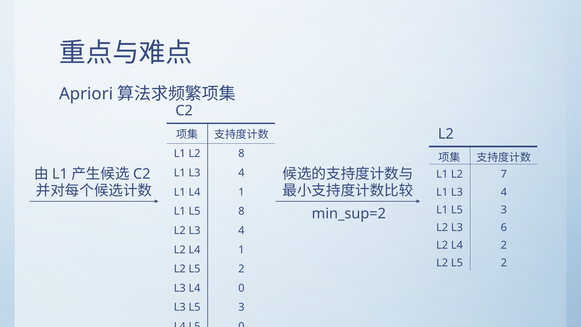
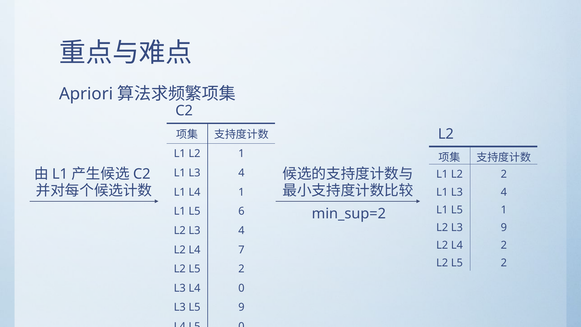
L2 8: 8 -> 1
L2 7: 7 -> 2
L1 L5 3: 3 -> 1
L5 8: 8 -> 6
L3 6: 6 -> 9
L2 L4 1: 1 -> 7
L3 L5 3: 3 -> 9
